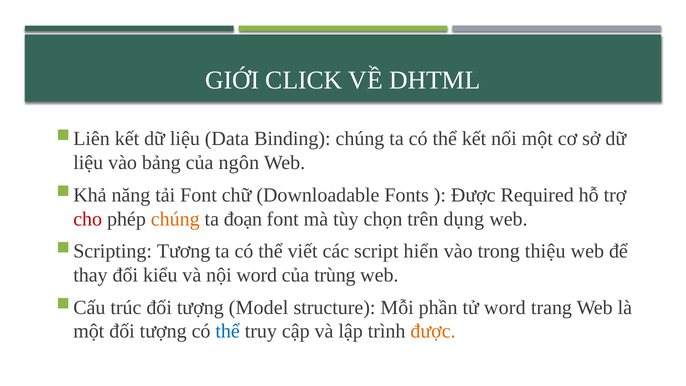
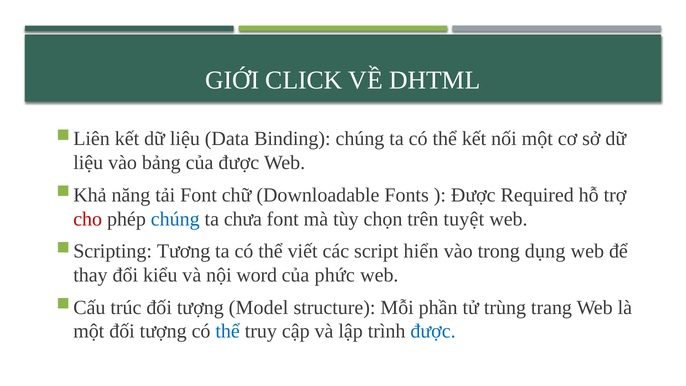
của ngôn: ngôn -> được
chúng at (175, 219) colour: orange -> blue
đoạn: đoạn -> chưa
dụng: dụng -> tuyệt
thiệu: thiệu -> dụng
trùng: trùng -> phức
tử word: word -> trùng
được at (433, 331) colour: orange -> blue
